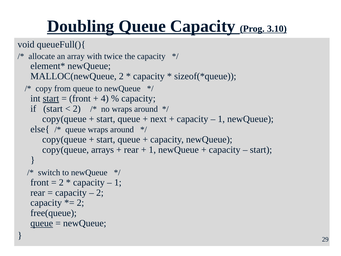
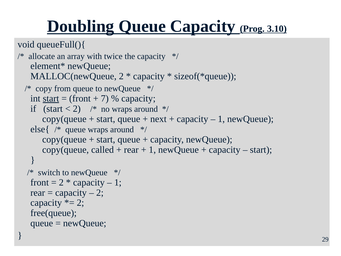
4: 4 -> 7
arrays: arrays -> called
queue at (42, 223) underline: present -> none
